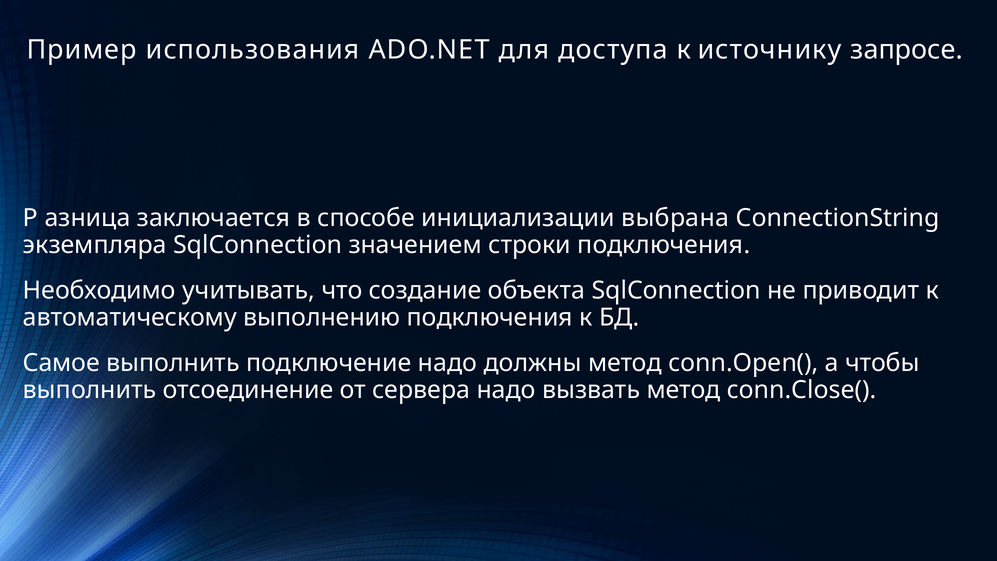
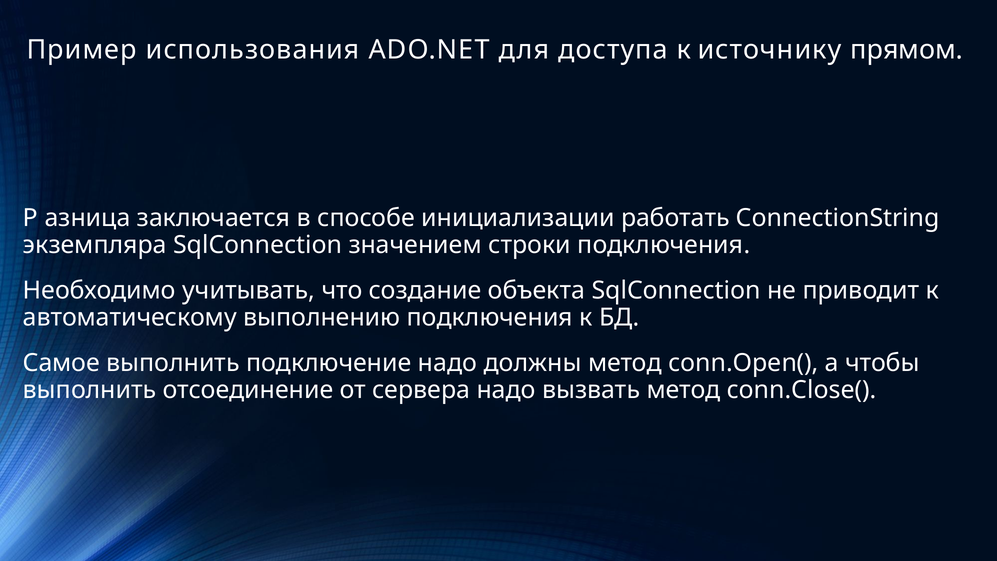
запросе: запросе -> прямом
выбрана: выбрана -> работать
